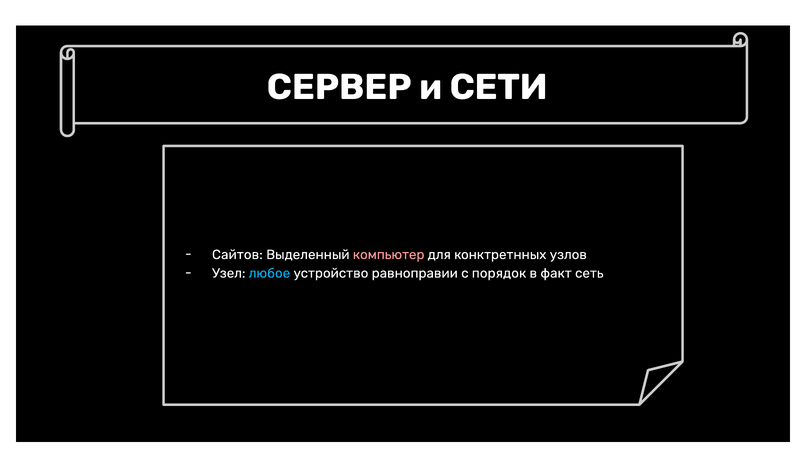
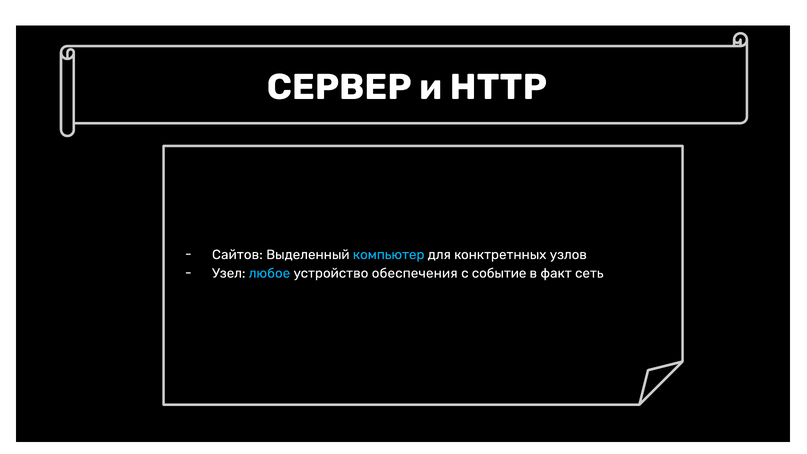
СЕТИ: СЕТИ -> HTTP
компьютер colour: pink -> light blue
равноправии: равноправии -> обеспечения
порядок: порядок -> событие
